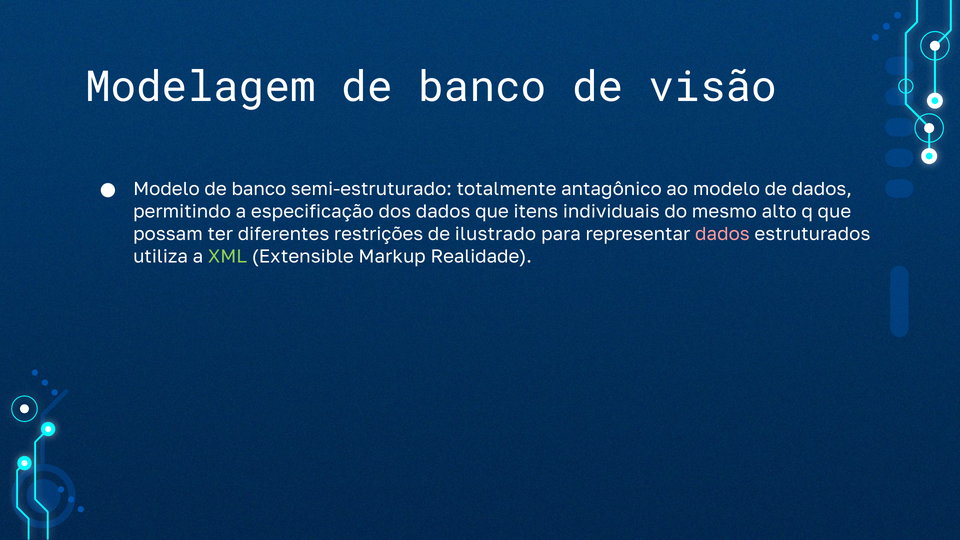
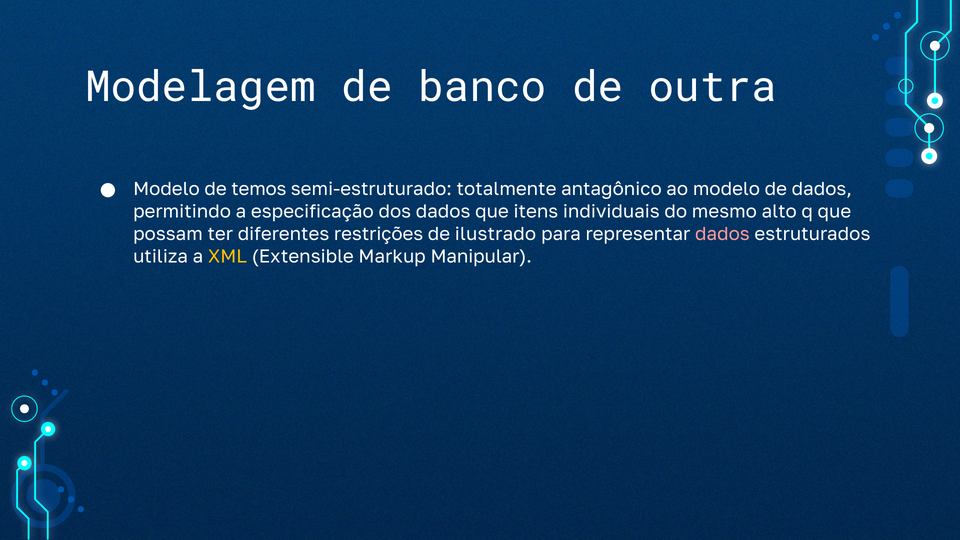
visão: visão -> outra
Modelo de banco: banco -> temos
XML colour: light green -> yellow
Realidade: Realidade -> Manipular
